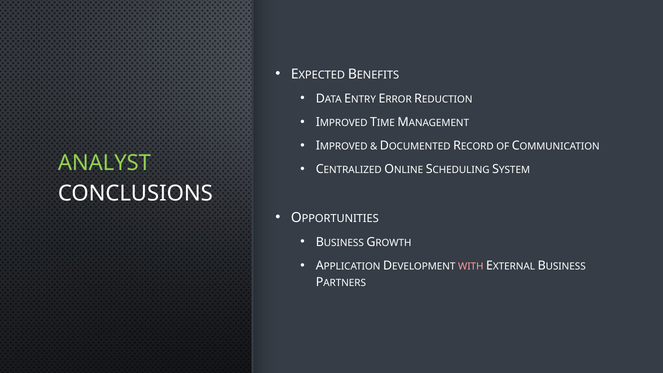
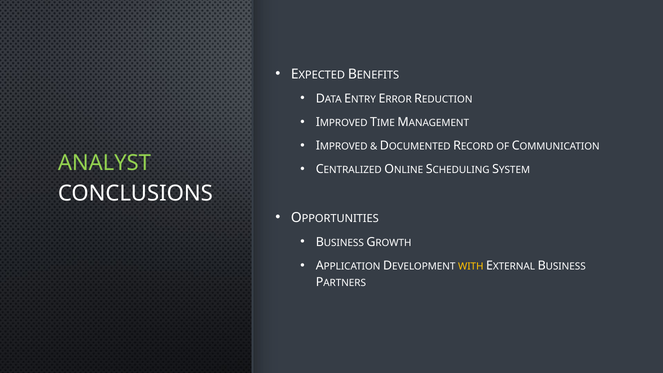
WITH colour: pink -> yellow
